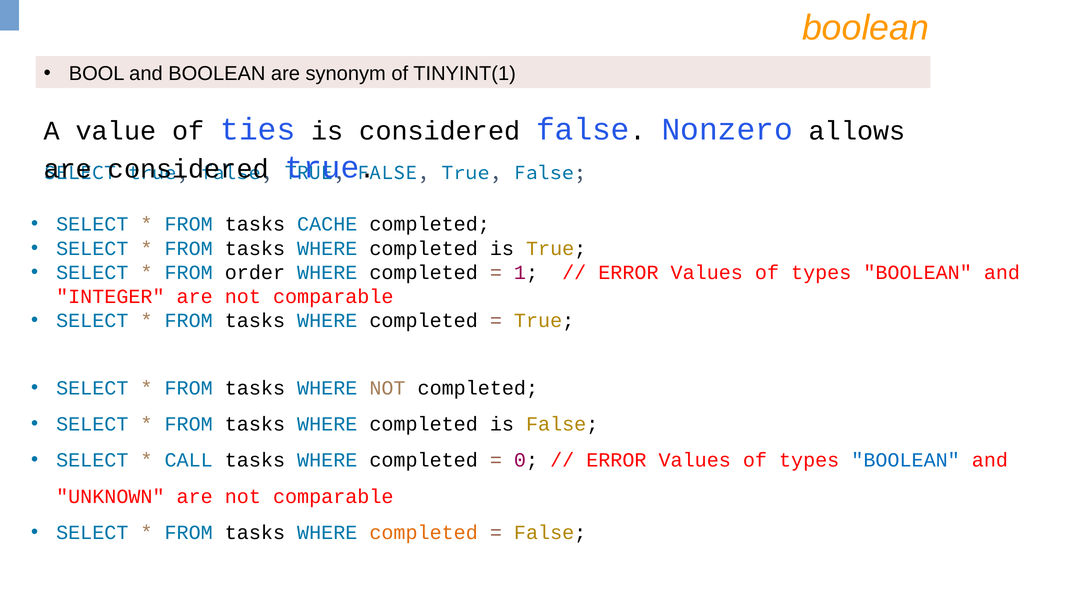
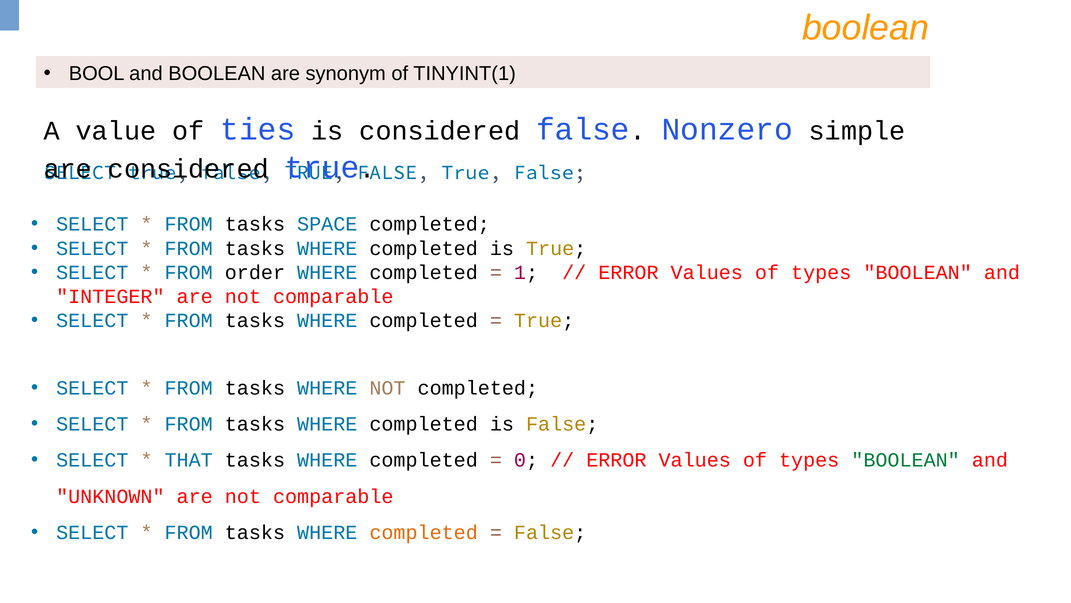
allows: allows -> simple
CACHE: CACHE -> SPACE
CALL: CALL -> THAT
BOOLEAN at (906, 460) colour: blue -> green
